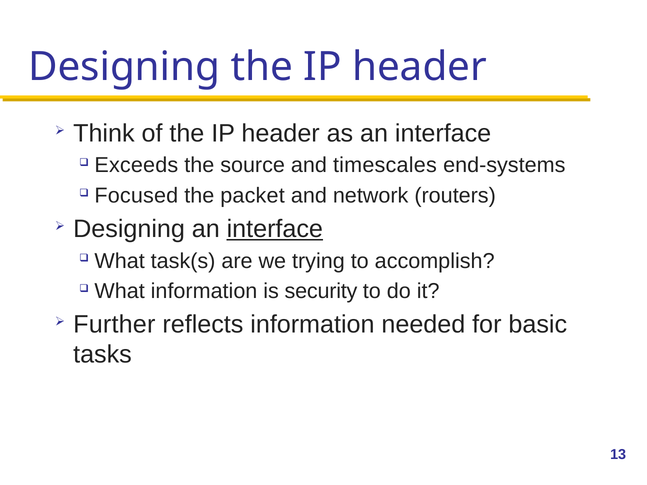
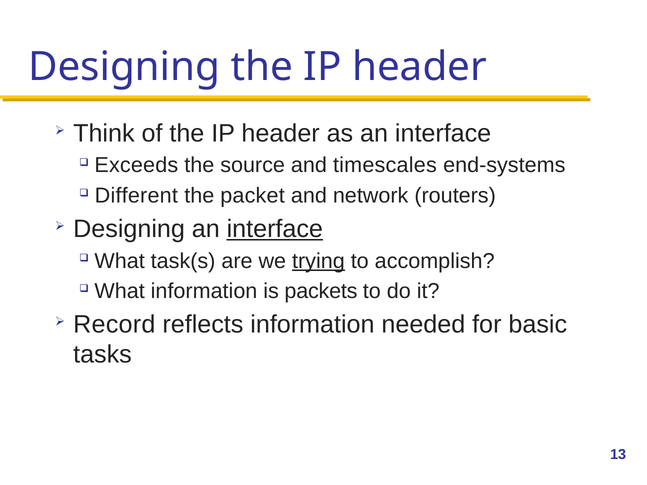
Focused: Focused -> Different
trying underline: none -> present
security: security -> packets
Further: Further -> Record
